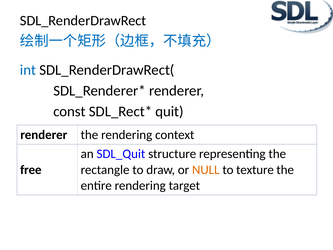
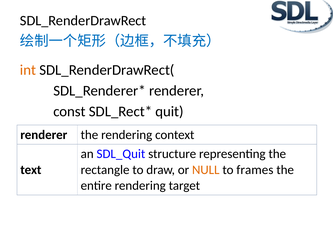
int colour: blue -> orange
free: free -> text
texture: texture -> frames
